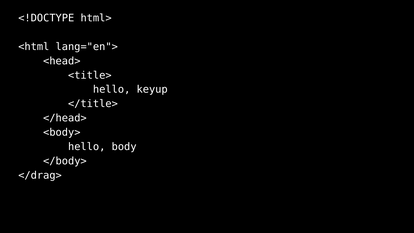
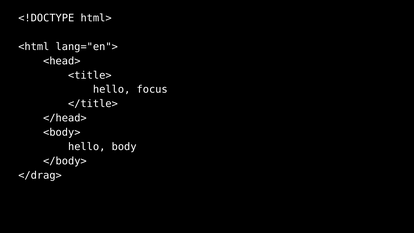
keyup: keyup -> focus
